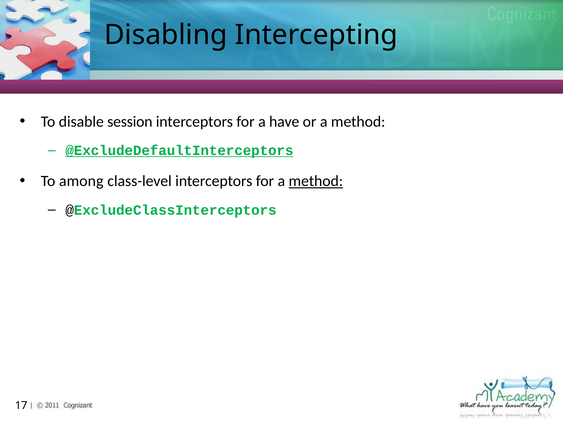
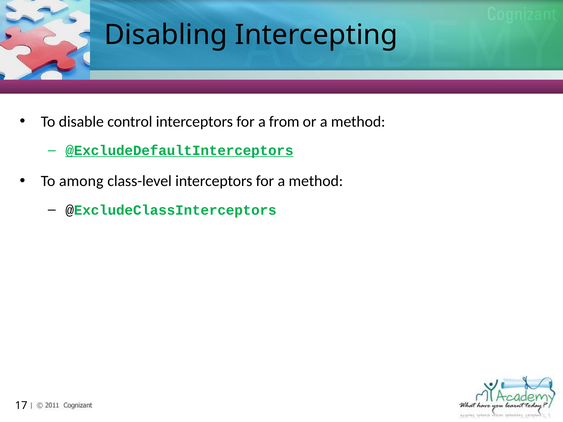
session: session -> control
have: have -> from
method at (316, 181) underline: present -> none
